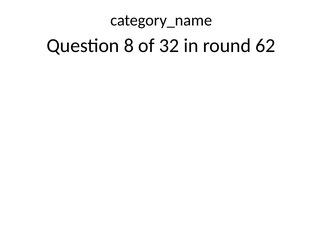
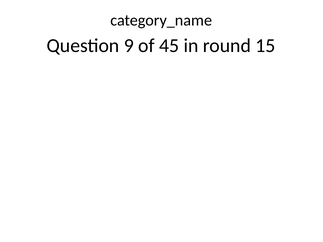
8: 8 -> 9
32: 32 -> 45
62: 62 -> 15
